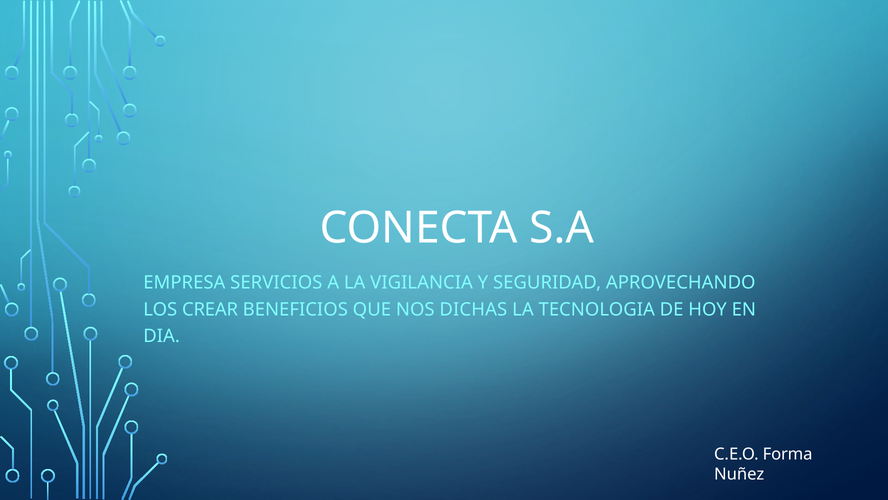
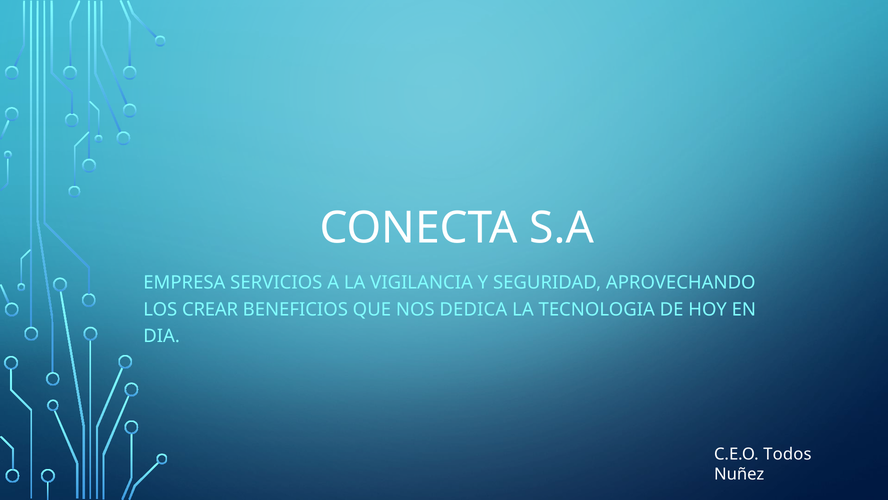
DICHAS: DICHAS -> DEDICA
Forma: Forma -> Todos
